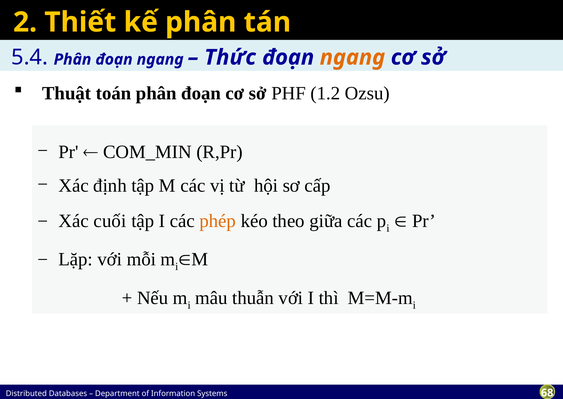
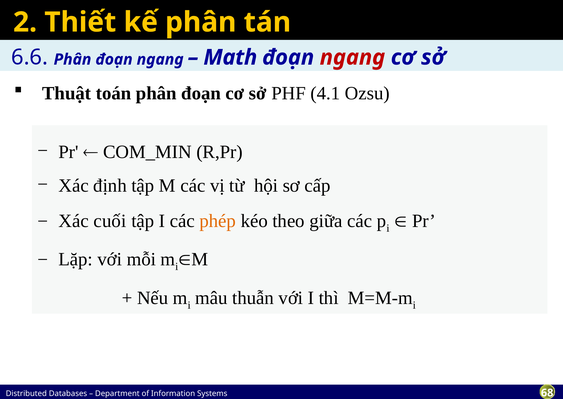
5.4: 5.4 -> 6.6
Thức: Thức -> Math
ngang at (352, 57) colour: orange -> red
1.2: 1.2 -> 4.1
